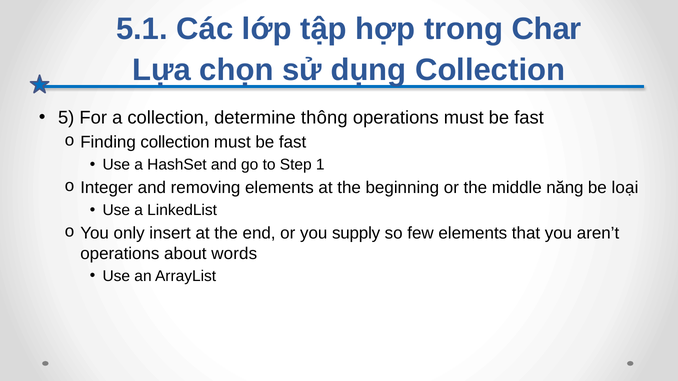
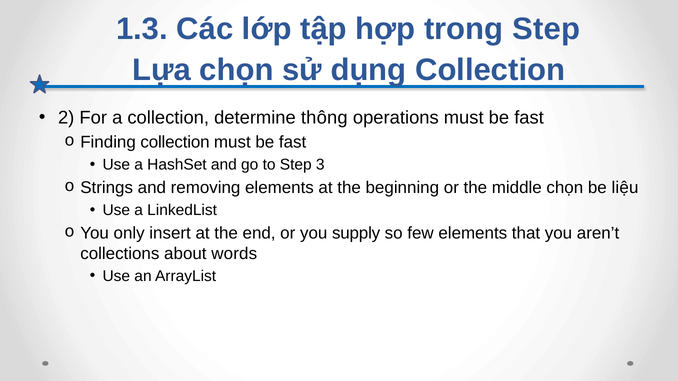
5.1: 5.1 -> 1.3
trong Char: Char -> Step
5: 5 -> 2
1: 1 -> 3
Integer: Integer -> Strings
middle năng: năng -> chọn
loại: loại -> liệu
operations at (120, 254): operations -> collections
